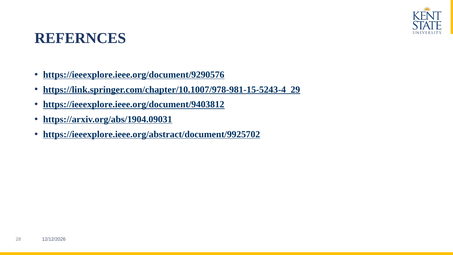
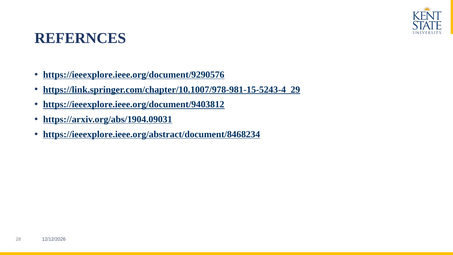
https://ieeexplore.ieee.org/abstract/document/9925702: https://ieeexplore.ieee.org/abstract/document/9925702 -> https://ieeexplore.ieee.org/abstract/document/8468234
